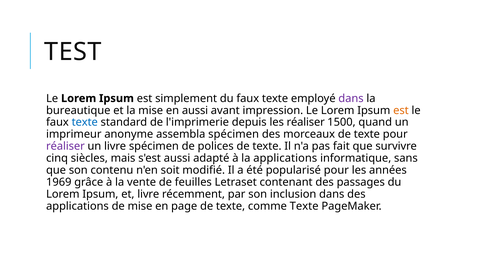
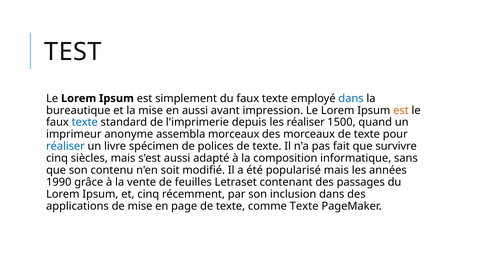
dans at (351, 98) colour: purple -> blue
assembla spécimen: spécimen -> morceaux
réaliser at (65, 146) colour: purple -> blue
la applications: applications -> composition
popularisé pour: pour -> mais
1969: 1969 -> 1990
et livre: livre -> cinq
